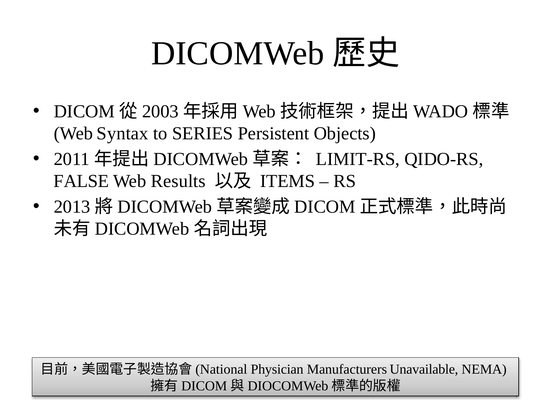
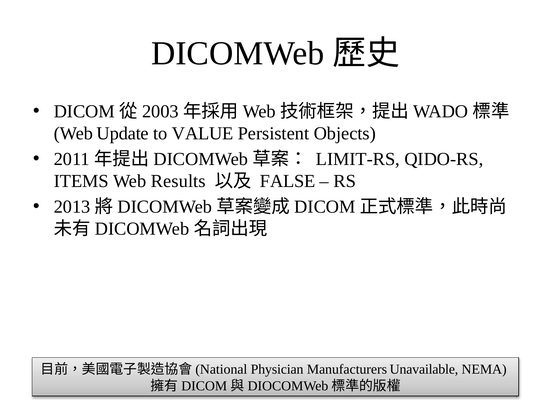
Syntax: Syntax -> Update
SERIES: SERIES -> VALUE
FALSE: FALSE -> ITEMS
ITEMS: ITEMS -> FALSE
